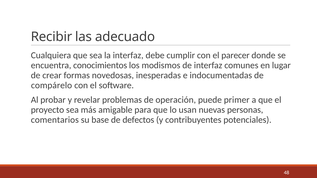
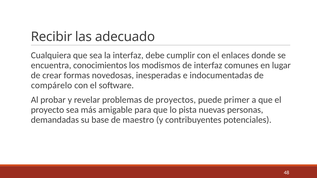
parecer: parecer -> enlaces
operación: operación -> proyectos
usan: usan -> pista
comentarios: comentarios -> demandadas
defectos: defectos -> maestro
